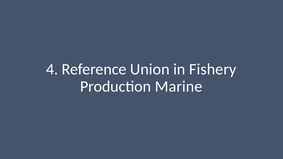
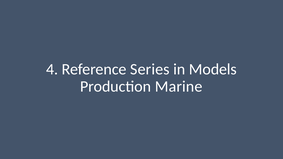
Union: Union -> Series
Fishery: Fishery -> Models
